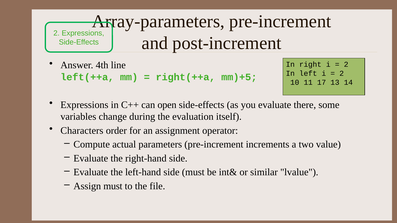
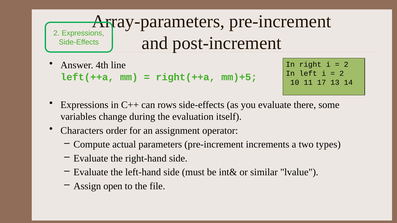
open: open -> rows
value: value -> types
Assign must: must -> open
